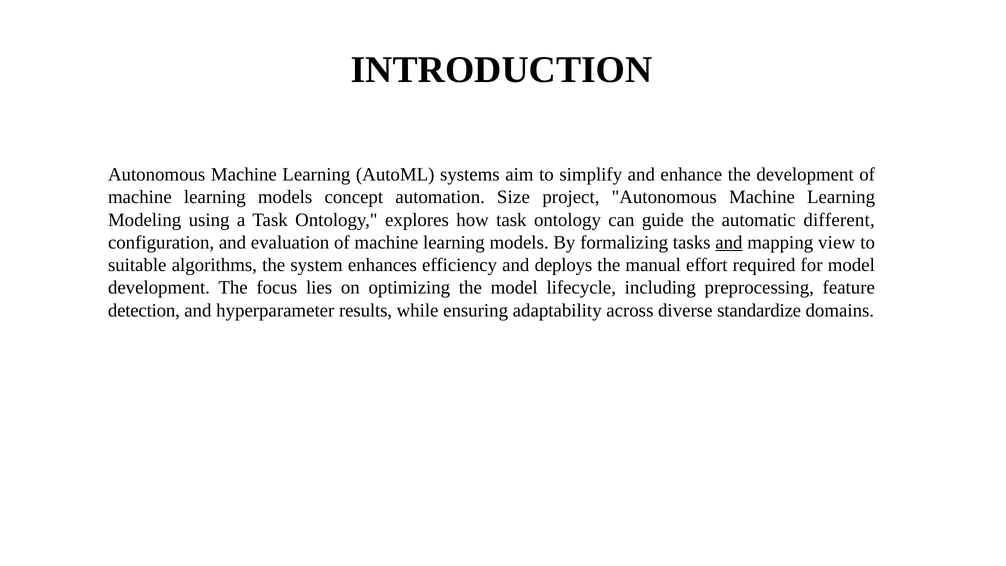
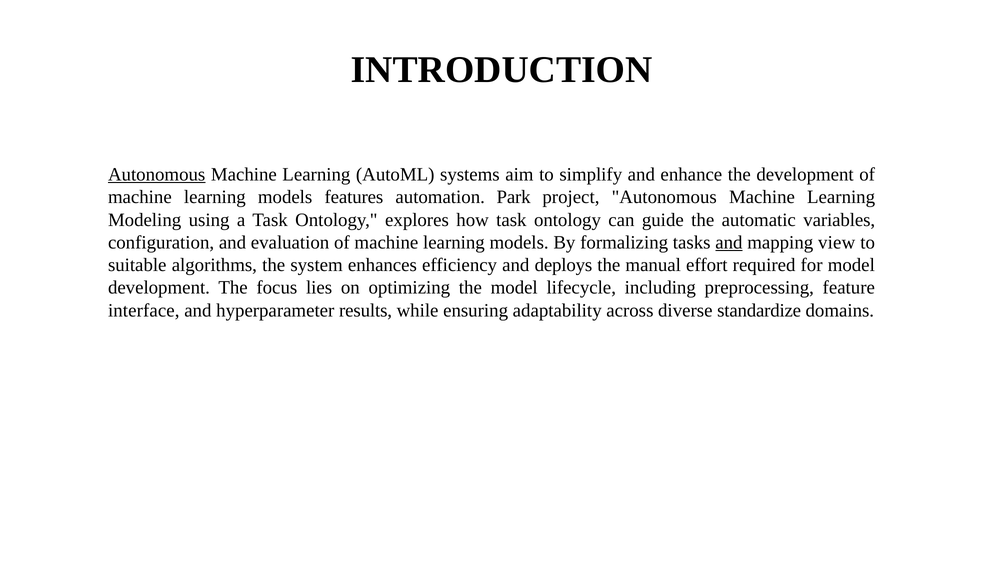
Autonomous at (157, 175) underline: none -> present
concept: concept -> features
Size: Size -> Park
different: different -> variables
detection: detection -> interface
